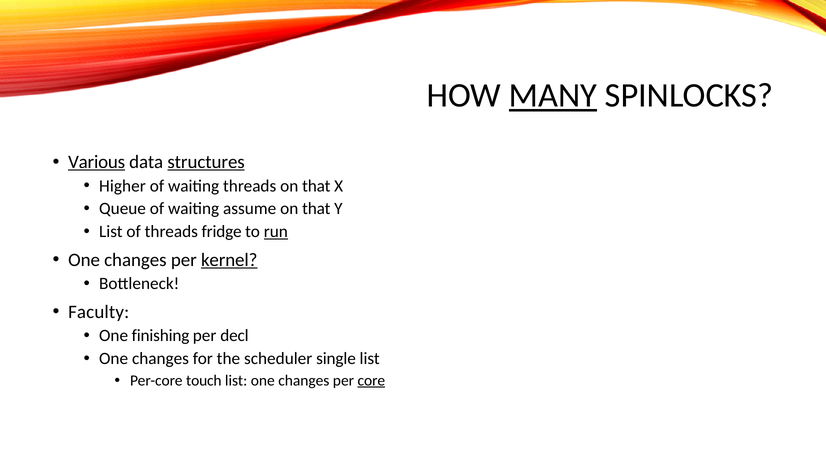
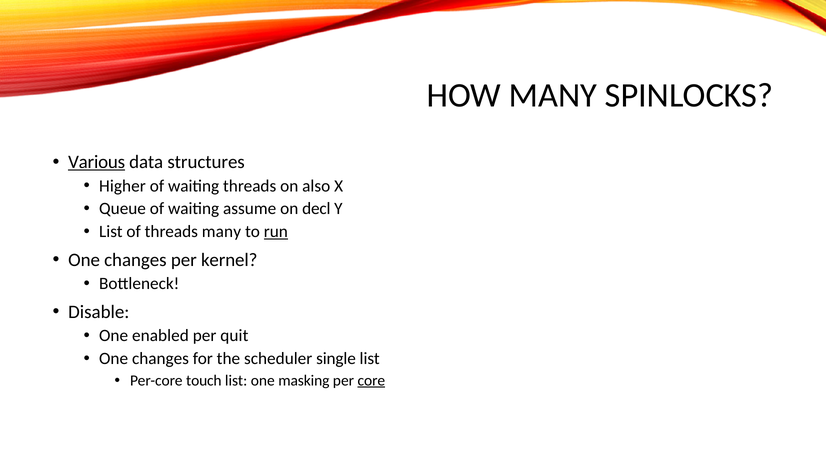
MANY at (553, 95) underline: present -> none
structures underline: present -> none
threads on that: that -> also
that at (316, 209): that -> decl
threads fridge: fridge -> many
kernel underline: present -> none
Faculty: Faculty -> Disable
finishing: finishing -> enabled
decl: decl -> quit
list one changes: changes -> masking
